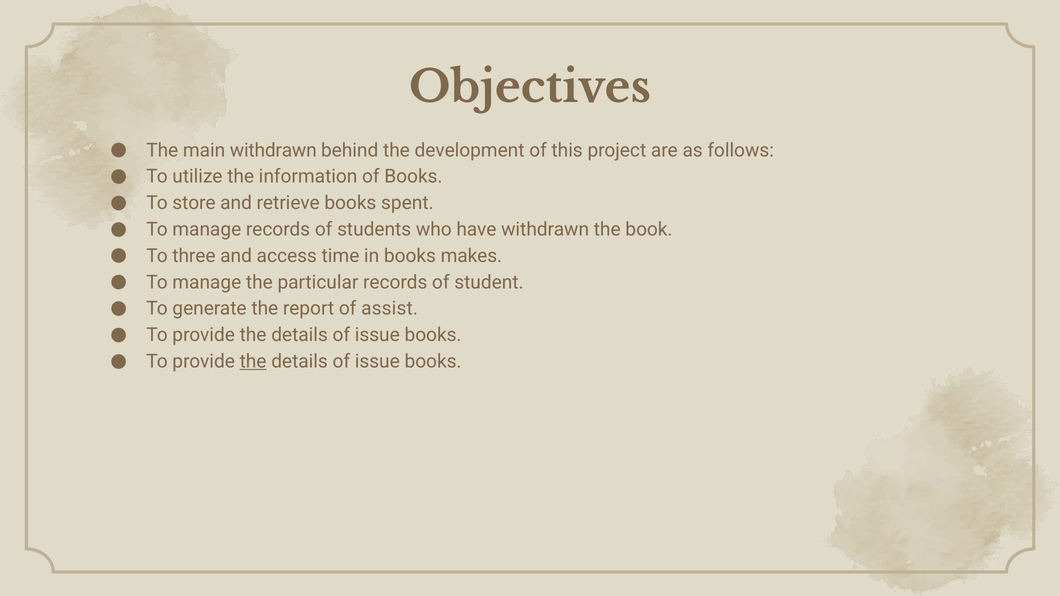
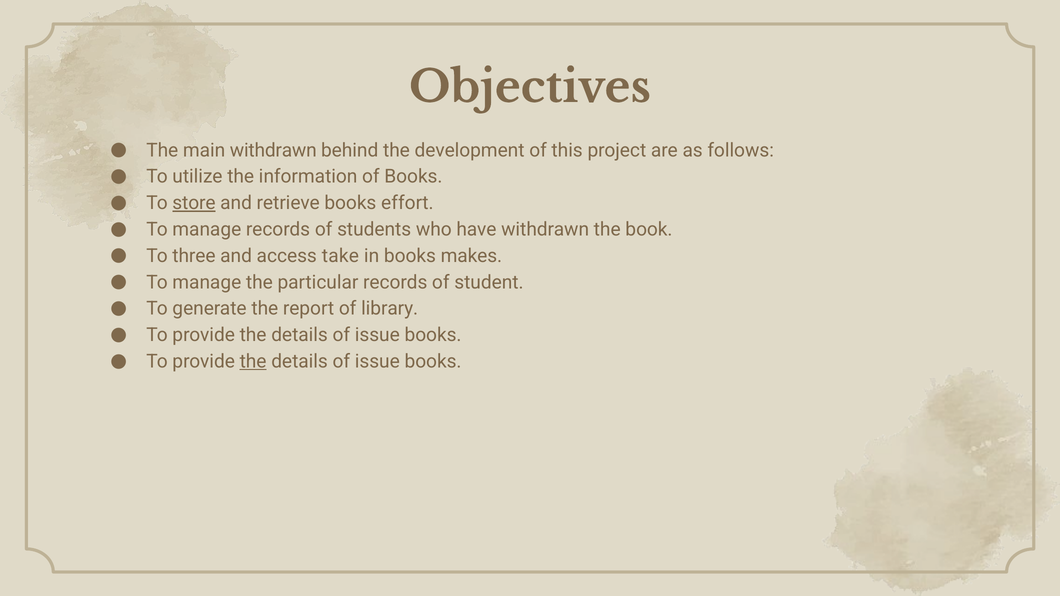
store underline: none -> present
spent: spent -> effort
time: time -> take
assist: assist -> library
